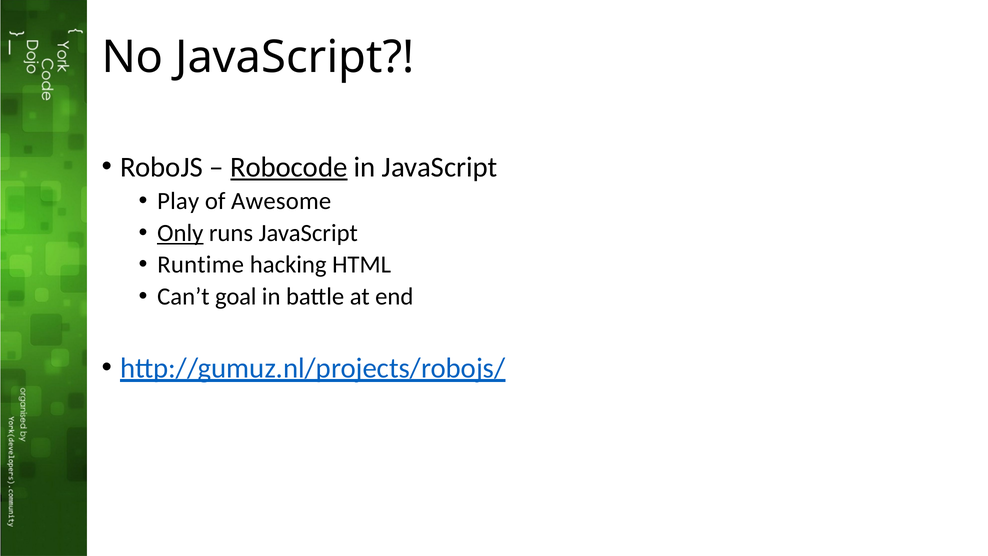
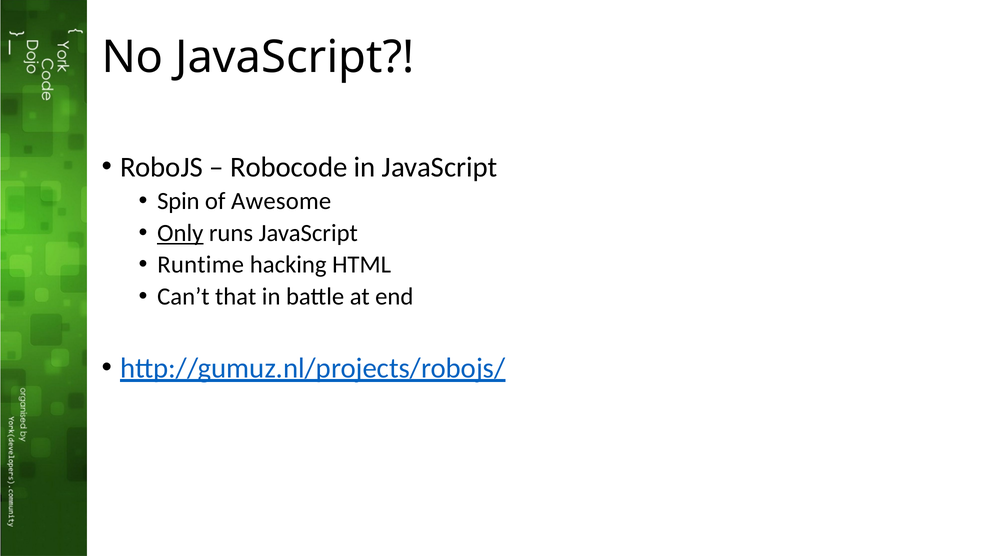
Robocode underline: present -> none
Play: Play -> Spin
goal: goal -> that
